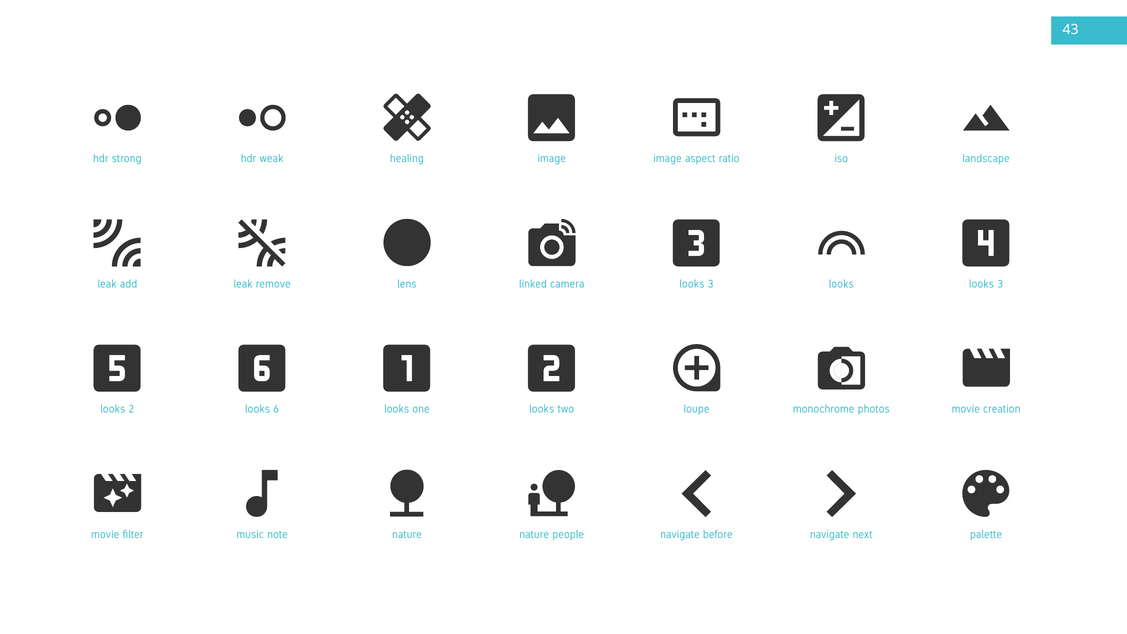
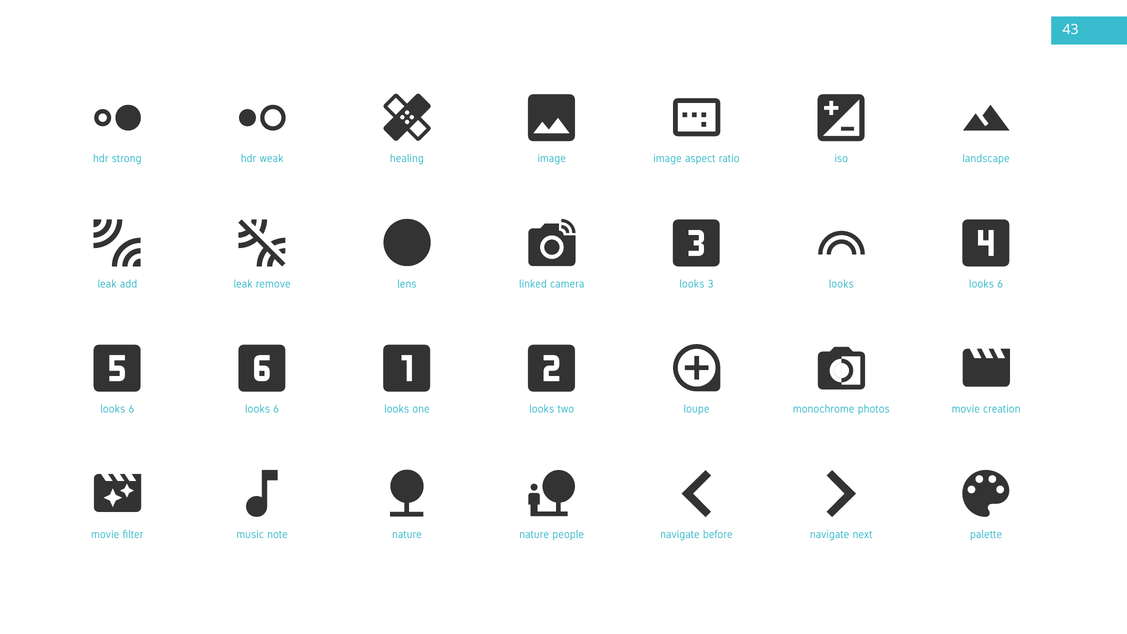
looks looks 3: 3 -> 6
2 at (131, 409): 2 -> 6
